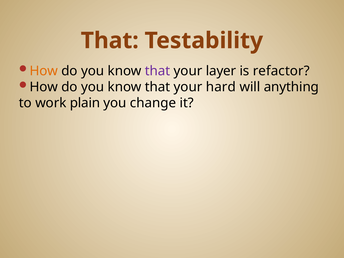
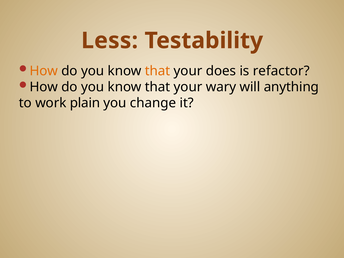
That at (110, 41): That -> Less
that at (158, 71) colour: purple -> orange
layer: layer -> does
hard: hard -> wary
